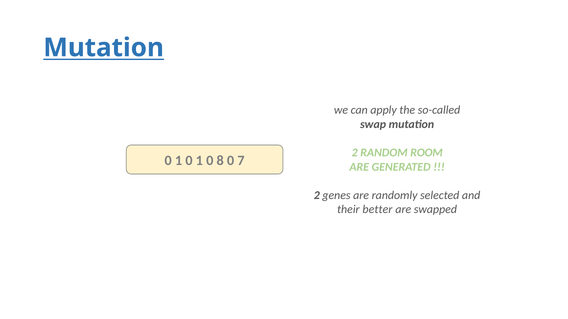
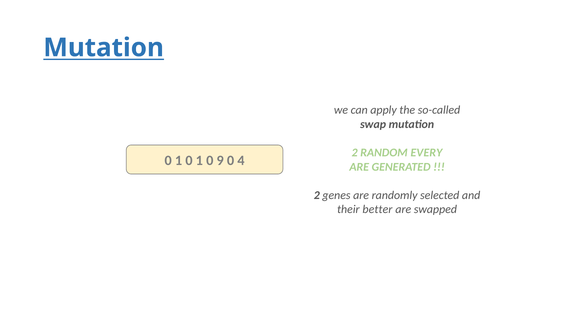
ROOM: ROOM -> EVERY
8: 8 -> 9
7: 7 -> 4
